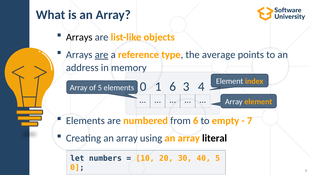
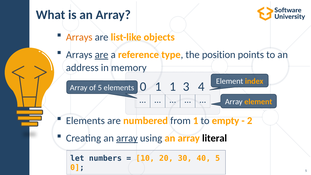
Arrays at (79, 37) colour: black -> orange
average: average -> position
1 6: 6 -> 1
from 6: 6 -> 1
7: 7 -> 2
array at (127, 138) underline: none -> present
